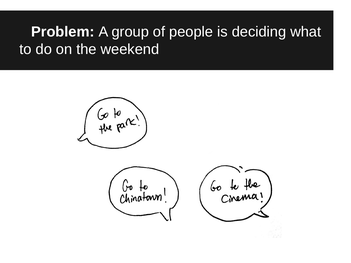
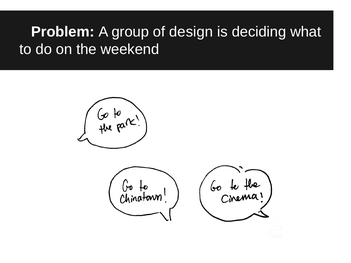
people: people -> design
